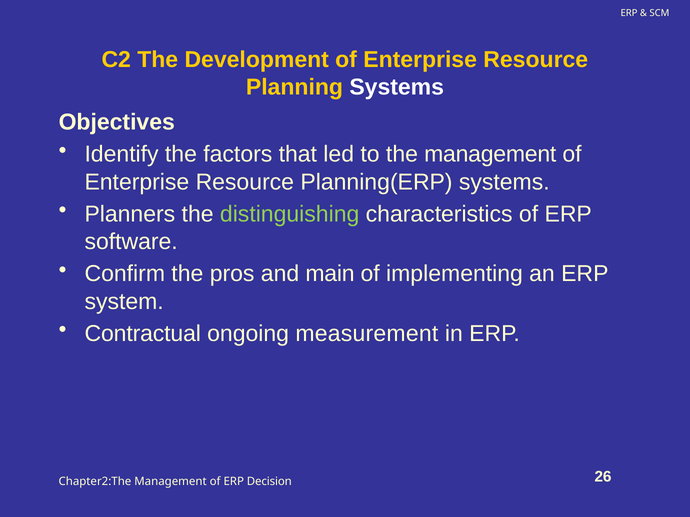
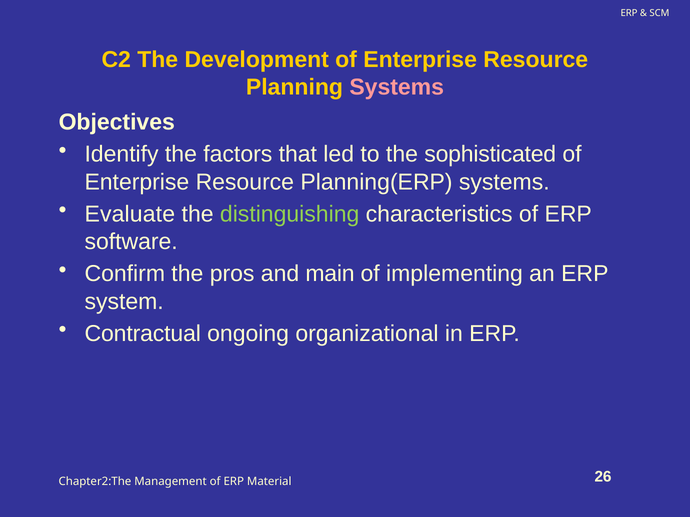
Systems at (397, 87) colour: white -> pink
the management: management -> sophisticated
Planners: Planners -> Evaluate
measurement: measurement -> organizational
Decision: Decision -> Material
